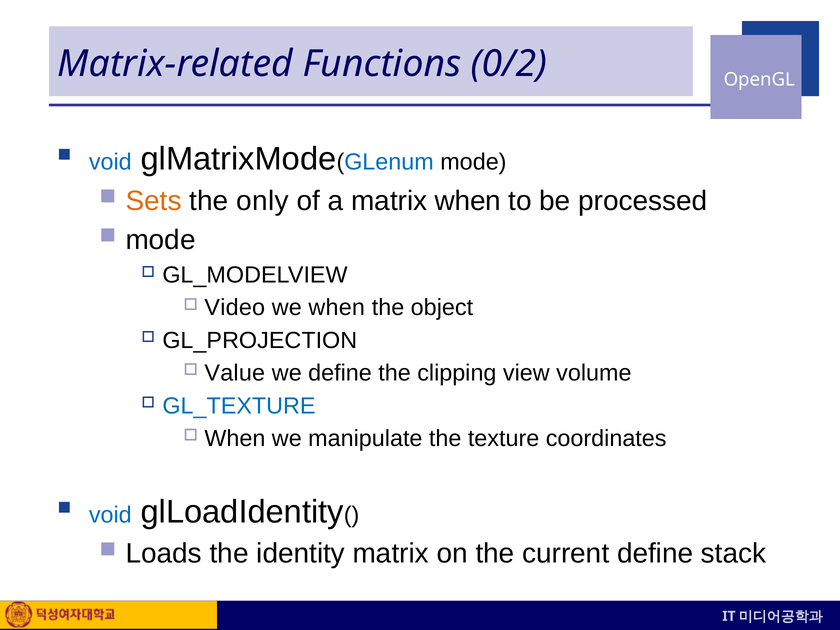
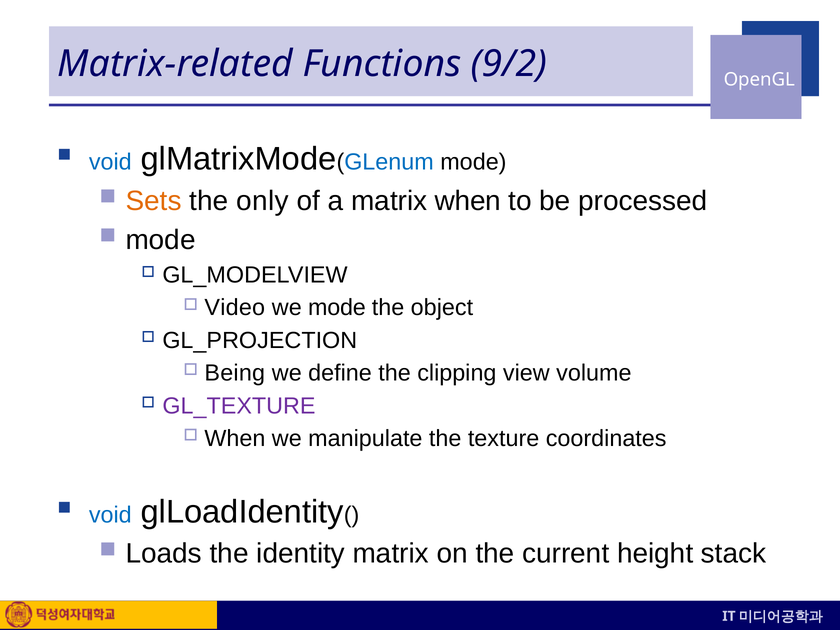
0/2: 0/2 -> 9/2
we when: when -> mode
Value: Value -> Being
GL_TEXTURE colour: blue -> purple
current define: define -> height
